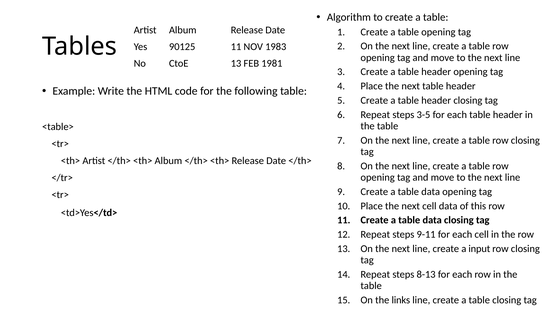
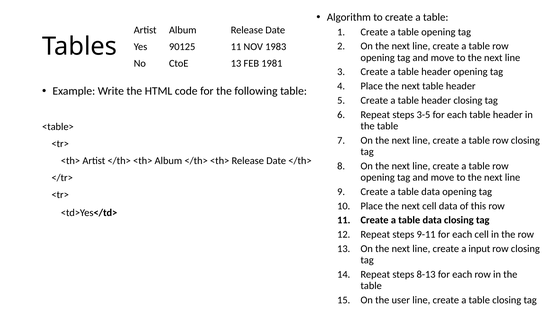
links: links -> user
